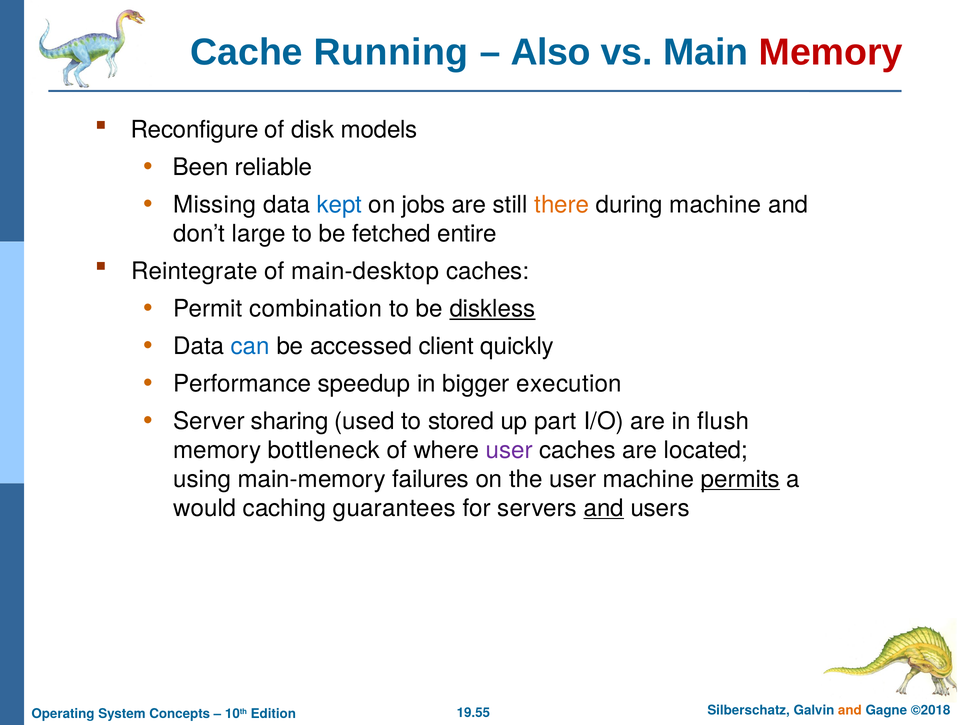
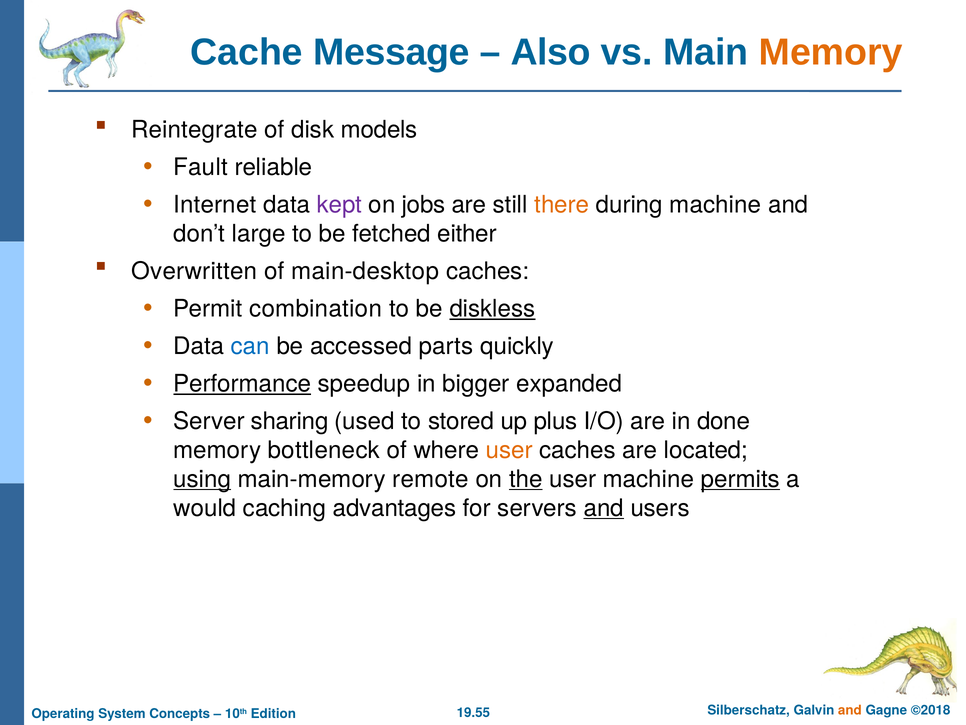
Running: Running -> Message
Memory at (831, 52) colour: red -> orange
Reconfigure: Reconfigure -> Reintegrate
Been: Been -> Fault
Missing: Missing -> Internet
kept colour: blue -> purple
entire: entire -> either
Reintegrate: Reintegrate -> Overwritten
client: client -> parts
Performance underline: none -> present
execution: execution -> expanded
part: part -> plus
flush: flush -> done
user at (509, 450) colour: purple -> orange
using underline: none -> present
failures: failures -> remote
the underline: none -> present
guarantees: guarantees -> advantages
